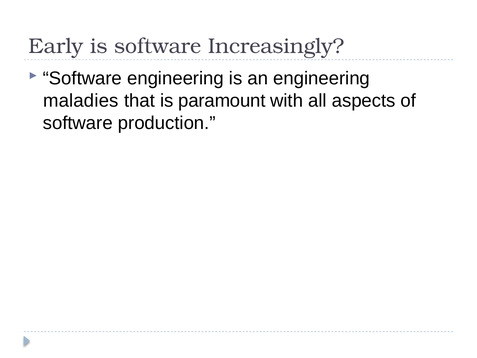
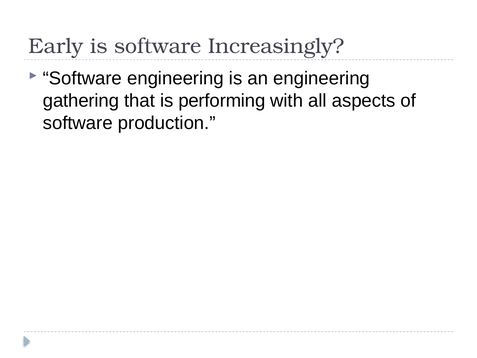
maladies: maladies -> gathering
paramount: paramount -> performing
